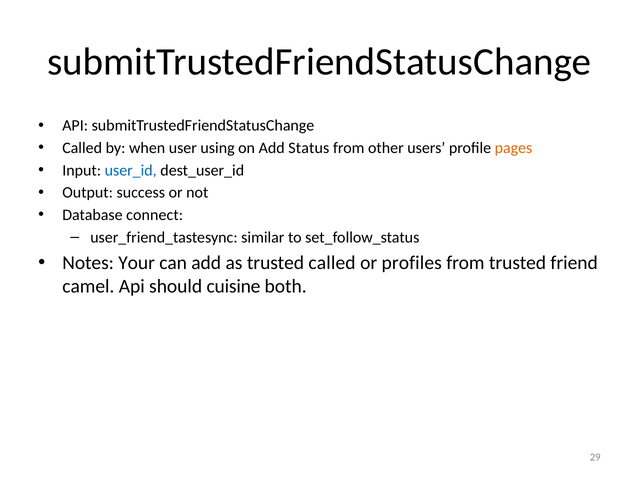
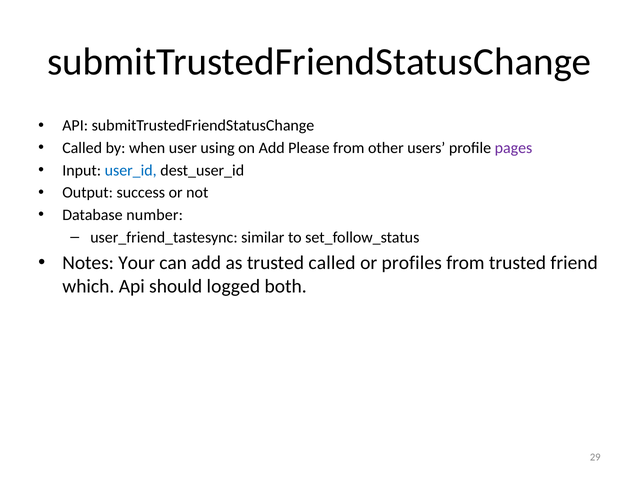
Status: Status -> Please
pages colour: orange -> purple
connect: connect -> number
camel: camel -> which
cuisine: cuisine -> logged
